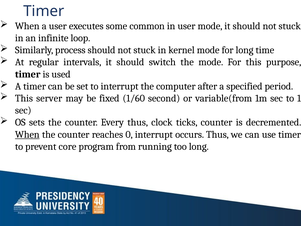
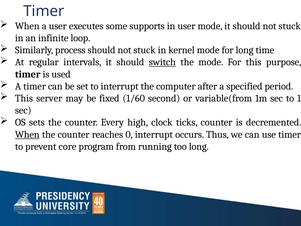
common: common -> supports
switch underline: none -> present
Every thus: thus -> high
